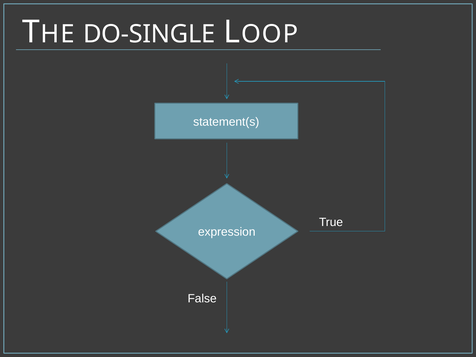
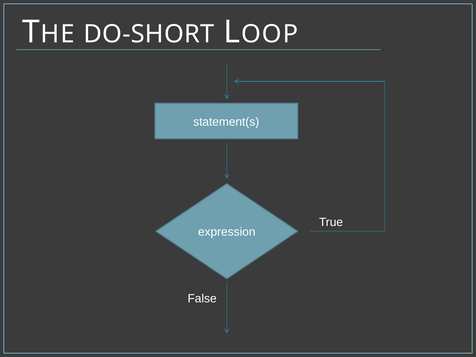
DO-SINGLE: DO-SINGLE -> DO-SHORT
